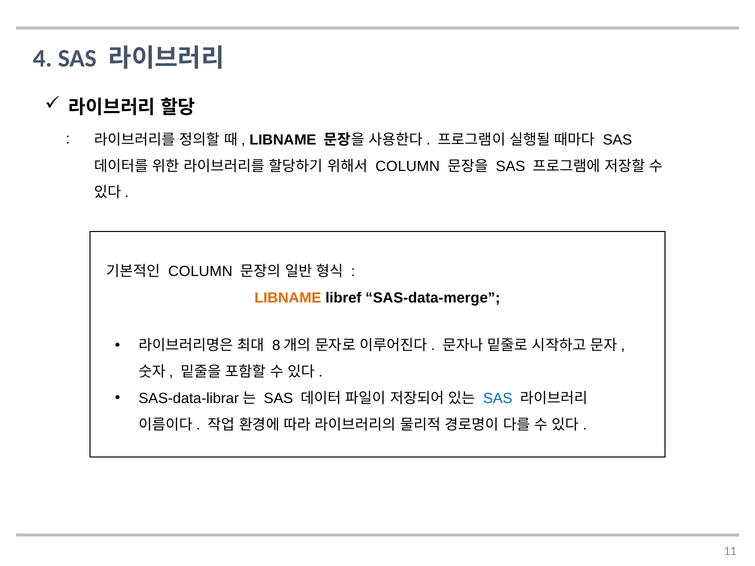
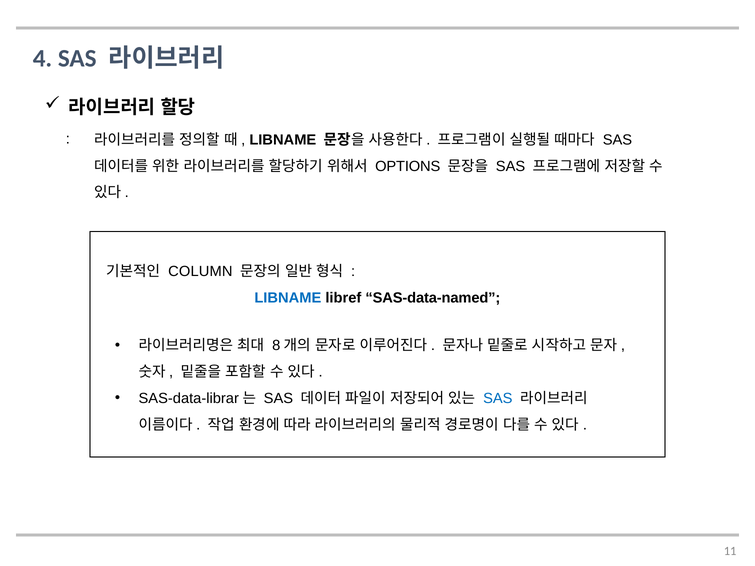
COLUMN at (408, 166): COLUMN -> OPTIONS
LIBNAME at (288, 298) colour: orange -> blue
SAS-data-merge: SAS-data-merge -> SAS-data-named
